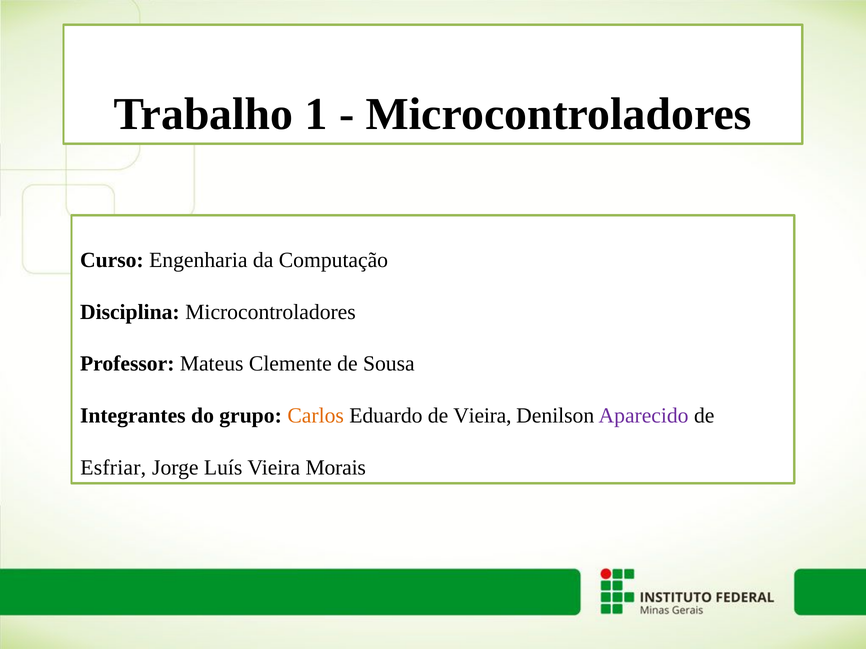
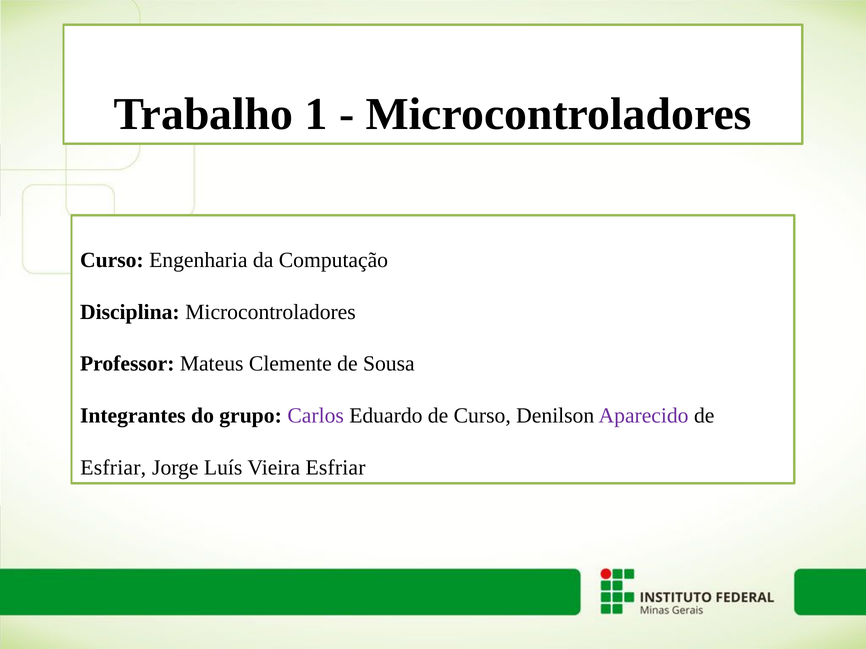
Carlos colour: orange -> purple
de Vieira: Vieira -> Curso
Vieira Morais: Morais -> Esfriar
